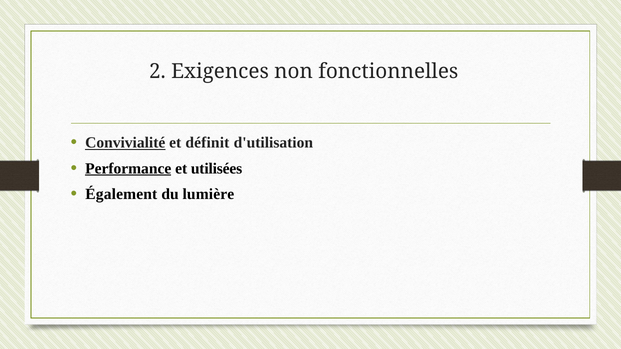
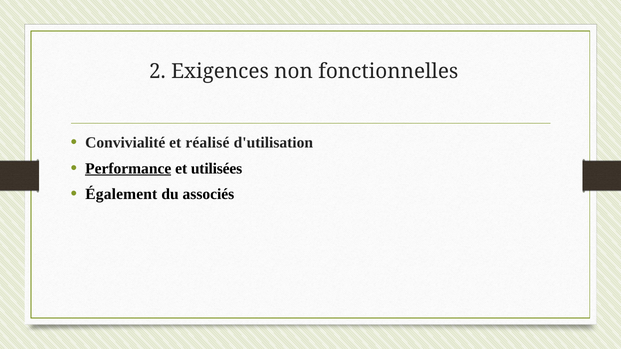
Convivialité underline: present -> none
définit: définit -> réalisé
lumière: lumière -> associés
